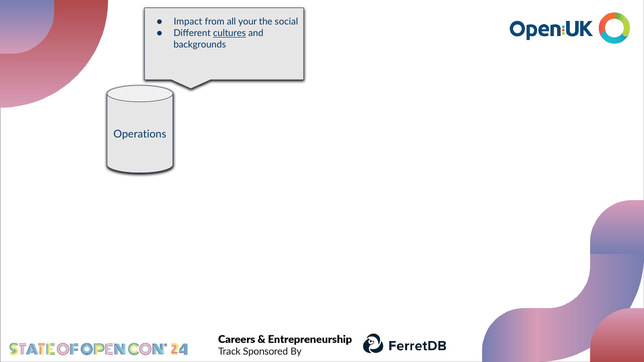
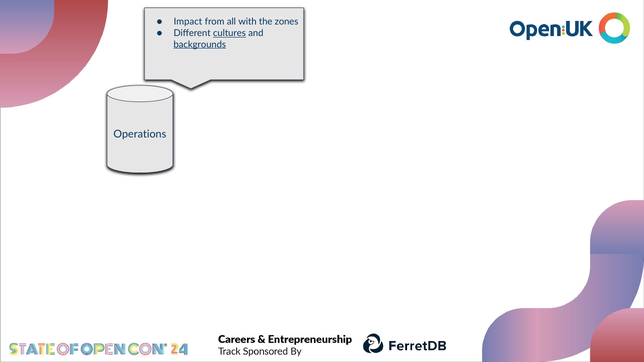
your: your -> with
social: social -> zones
backgrounds underline: none -> present
